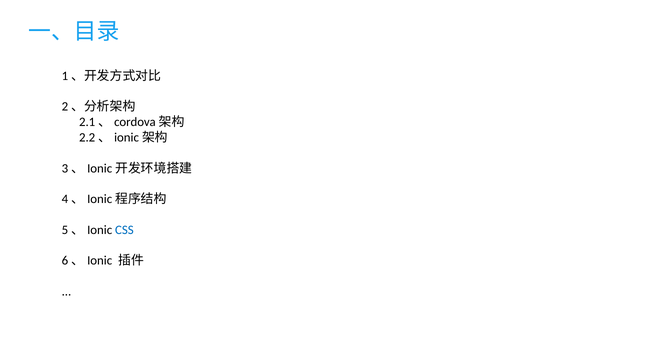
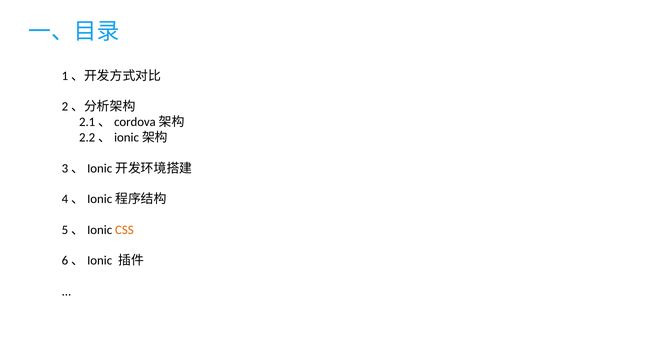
CSS colour: blue -> orange
